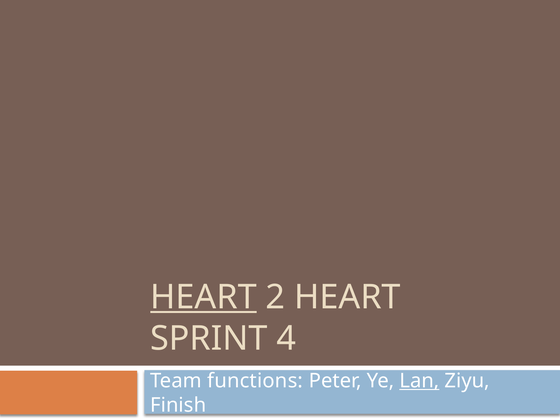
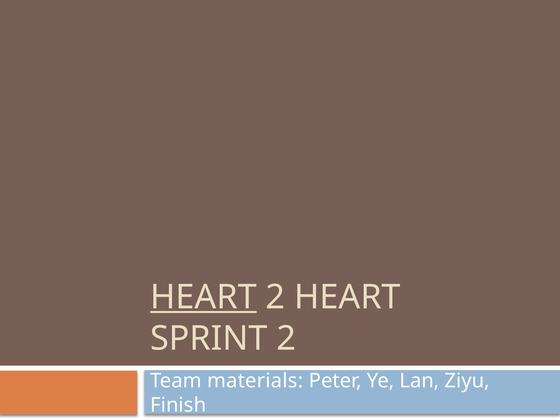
SPRINT 4: 4 -> 2
functions: functions -> materials
Lan underline: present -> none
